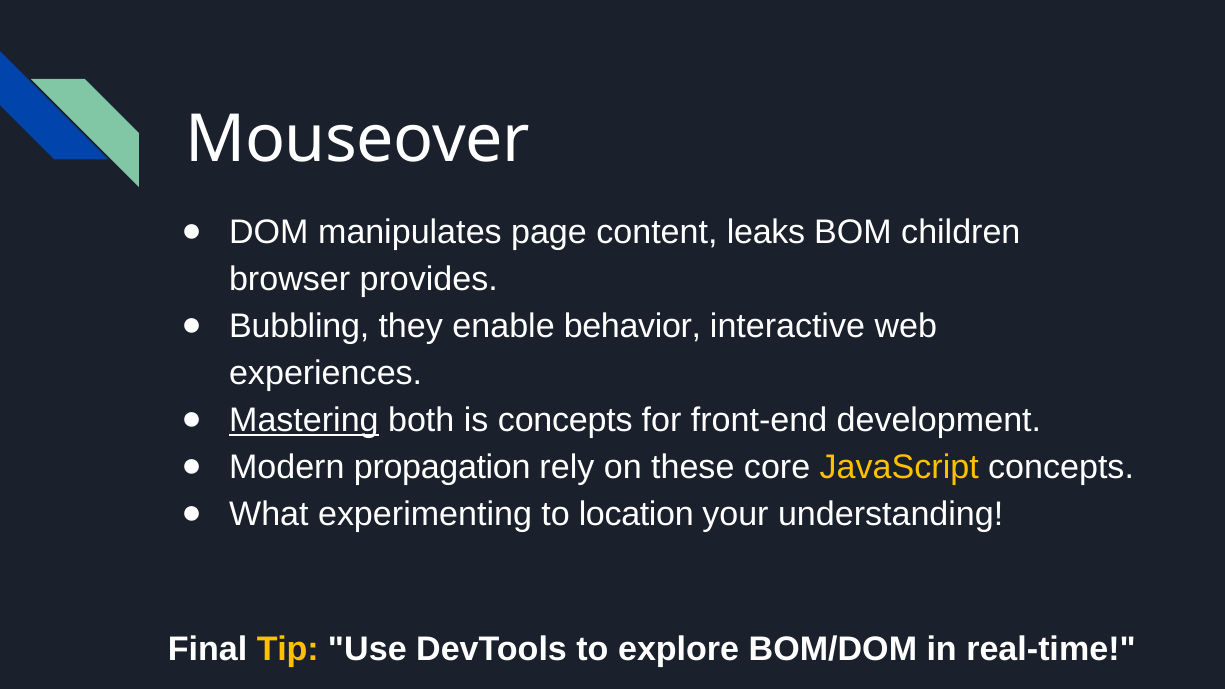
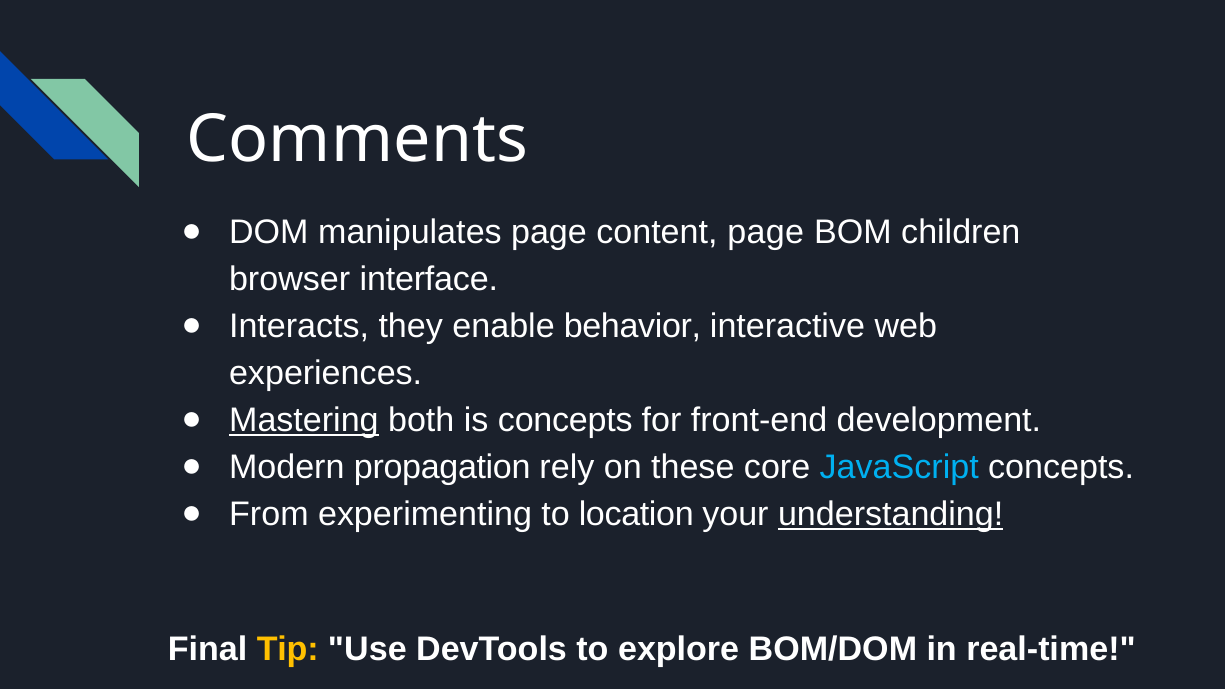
Mouseover: Mouseover -> Comments
content leaks: leaks -> page
provides: provides -> interface
Bubbling: Bubbling -> Interacts
JavaScript colour: yellow -> light blue
What: What -> From
understanding underline: none -> present
